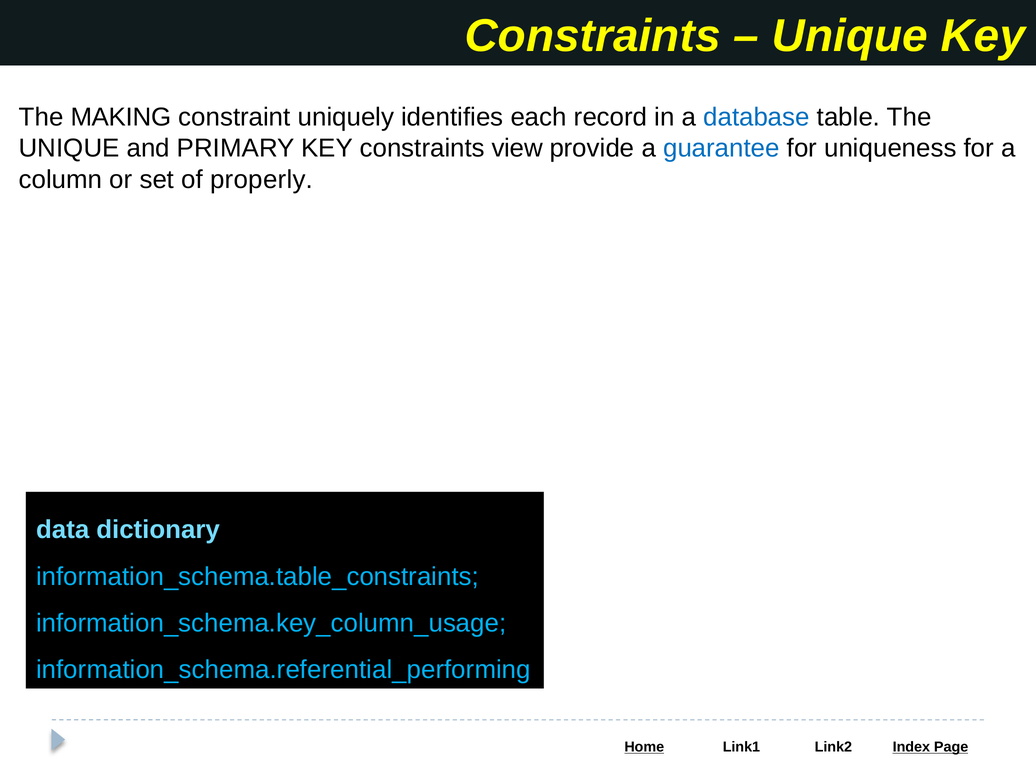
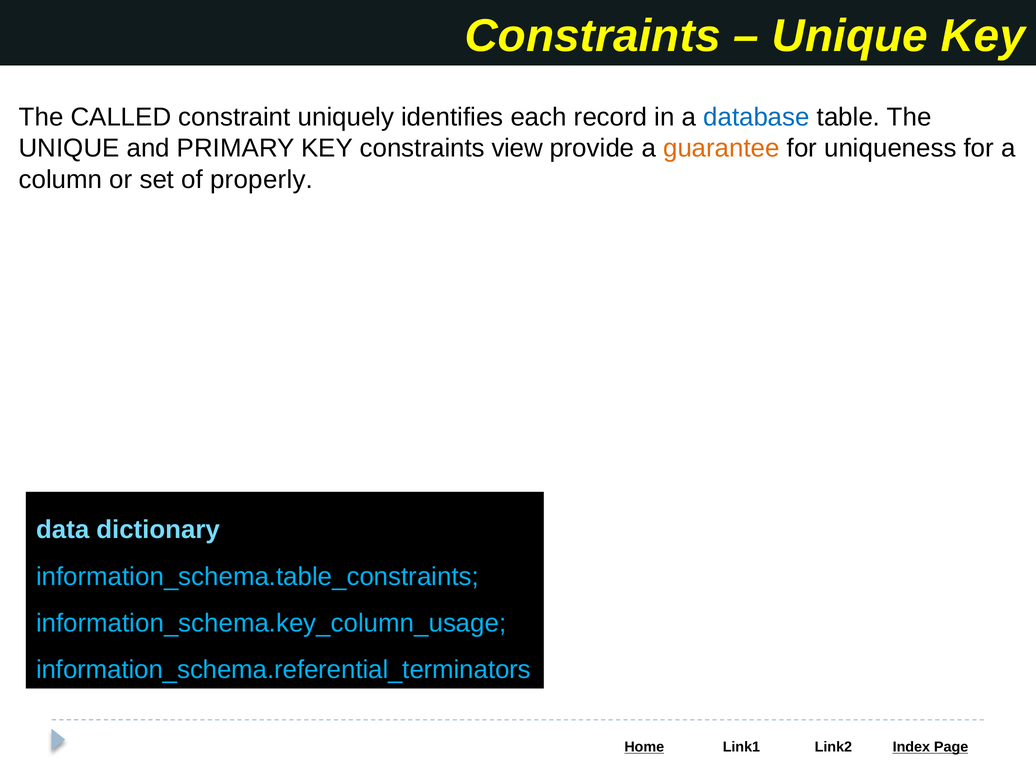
MAKING: MAKING -> CALLED
guarantee colour: blue -> orange
information_schema.referential_performing: information_schema.referential_performing -> information_schema.referential_terminators
